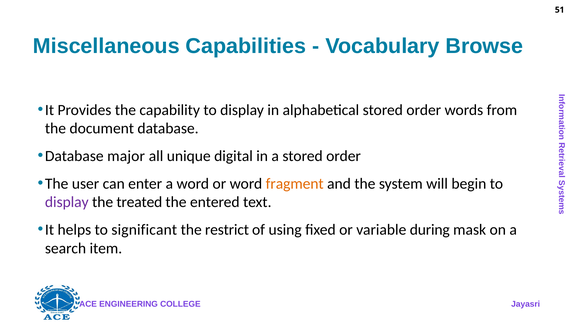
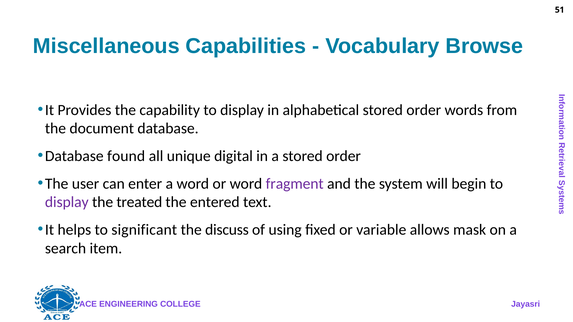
major: major -> found
fragment colour: orange -> purple
restrict: restrict -> discuss
during: during -> allows
